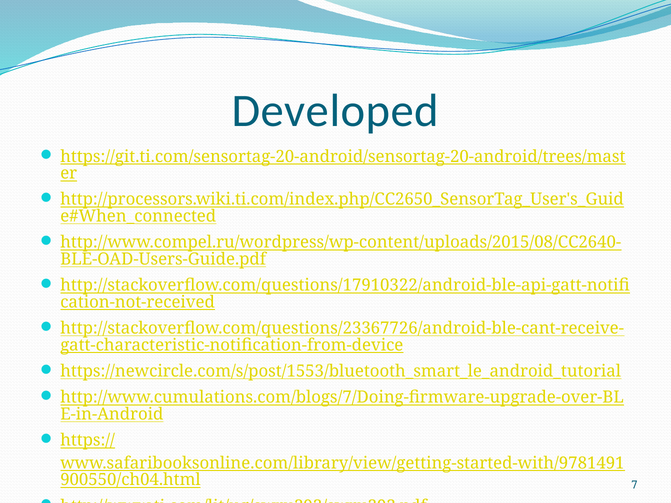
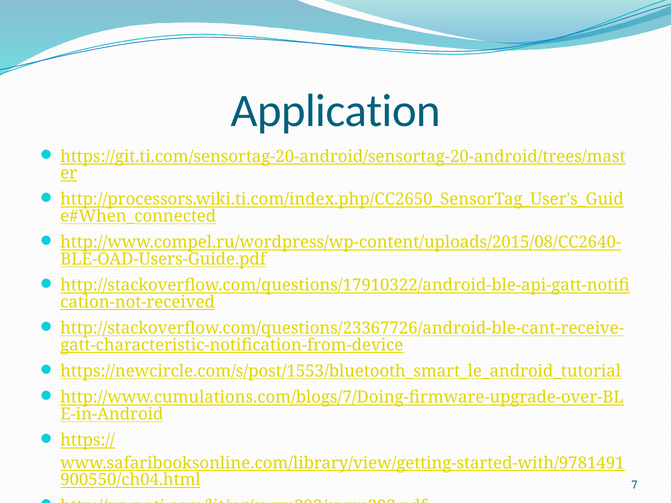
Developed: Developed -> Application
